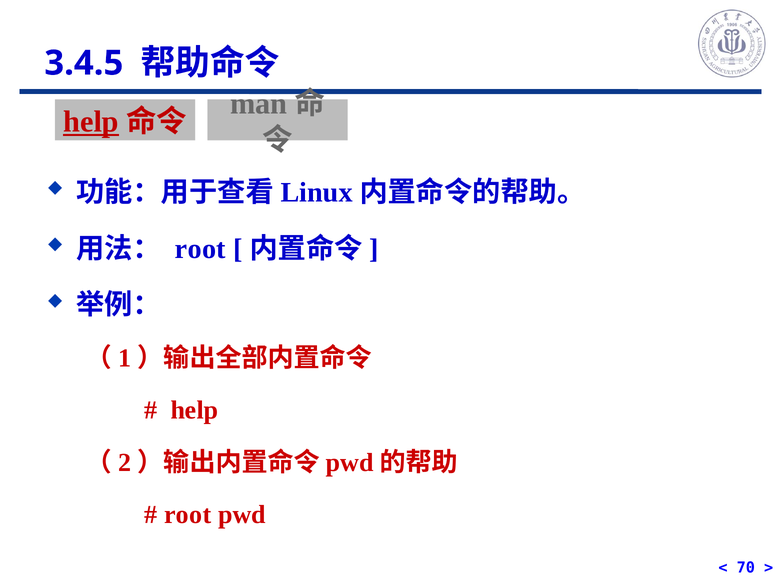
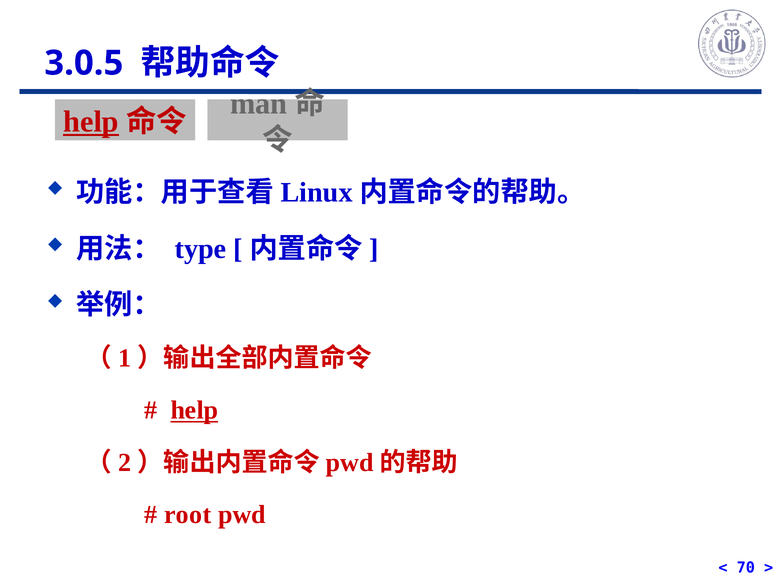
3.4.5: 3.4.5 -> 3.0.5
root at (200, 249): root -> type
help at (194, 410) underline: none -> present
